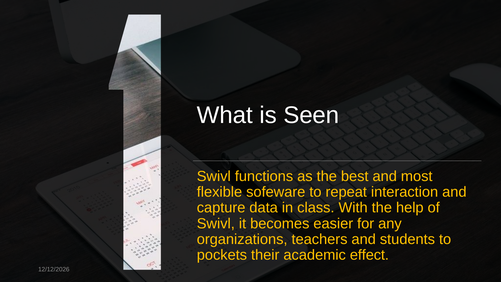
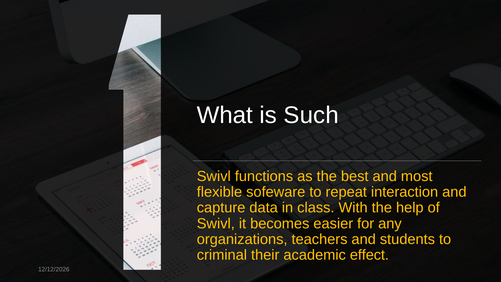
Seen: Seen -> Such
pockets: pockets -> criminal
